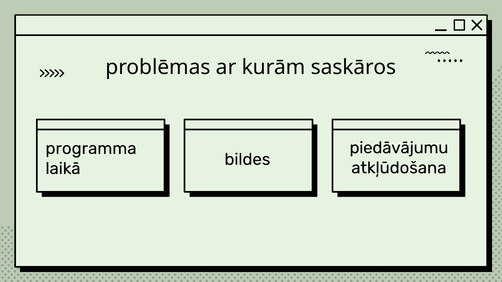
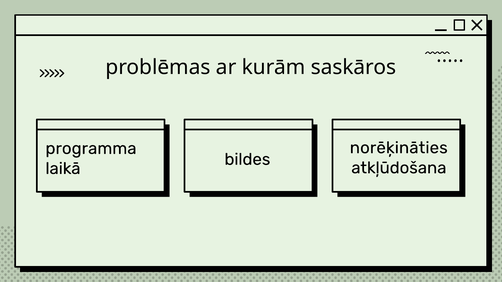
piedāvājumu: piedāvājumu -> norēķināties
